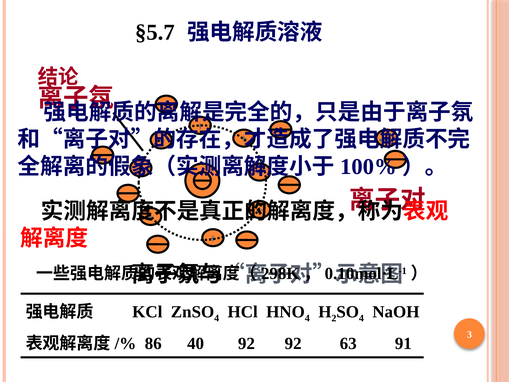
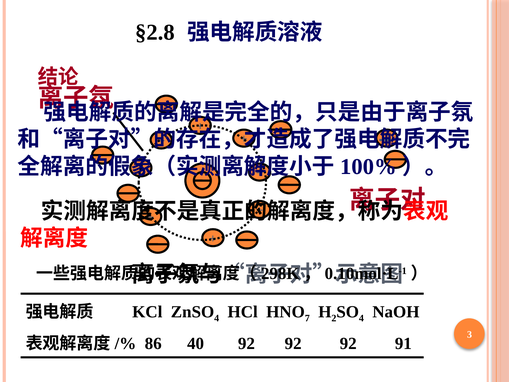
§5.7: §5.7 -> §2.8
4 at (307, 318): 4 -> 7
92 92 63: 63 -> 92
